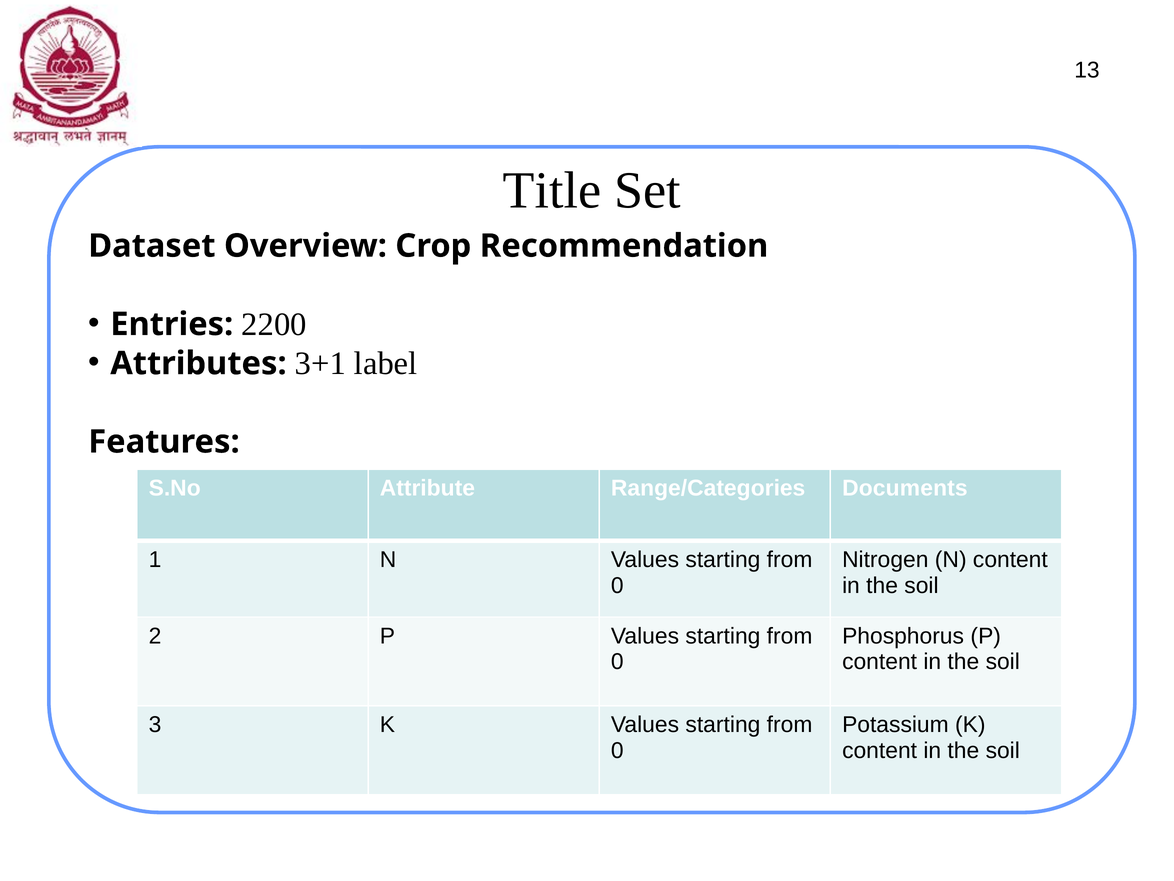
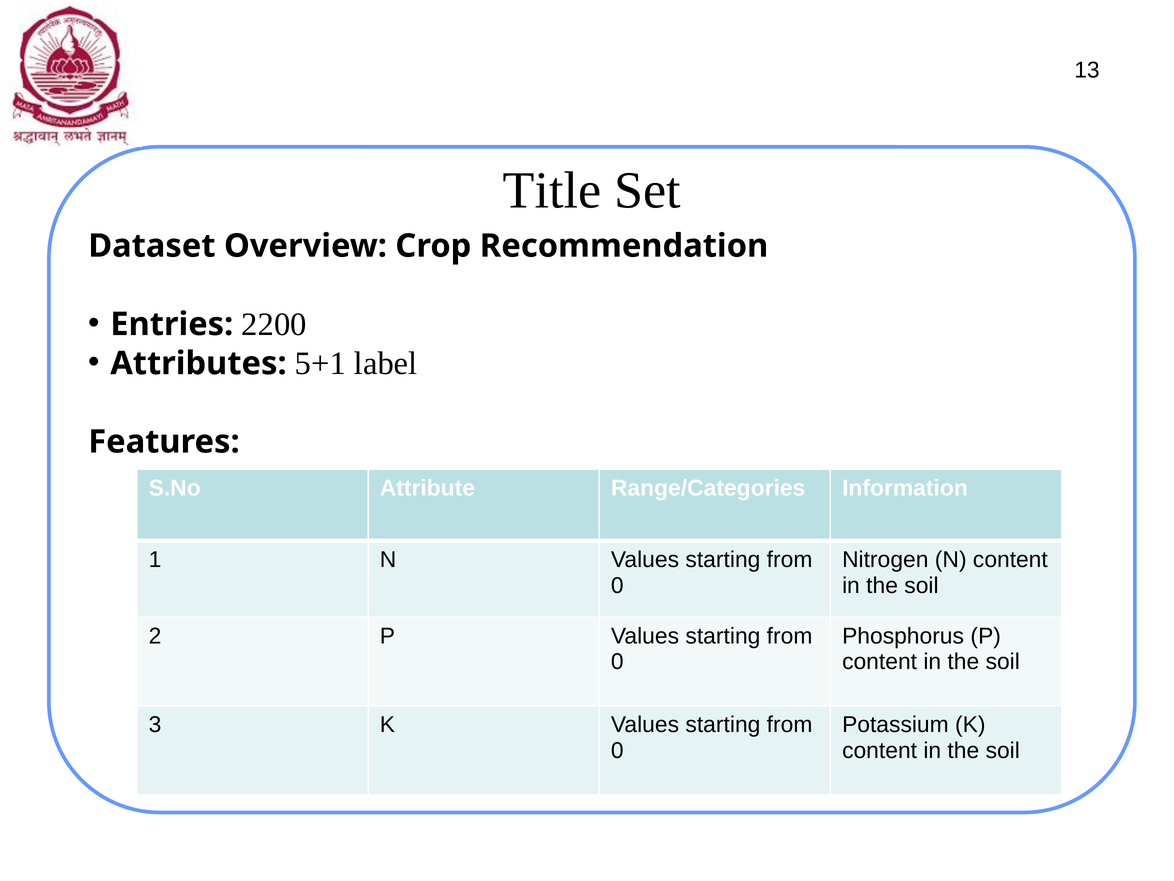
3+1: 3+1 -> 5+1
Documents: Documents -> Information
